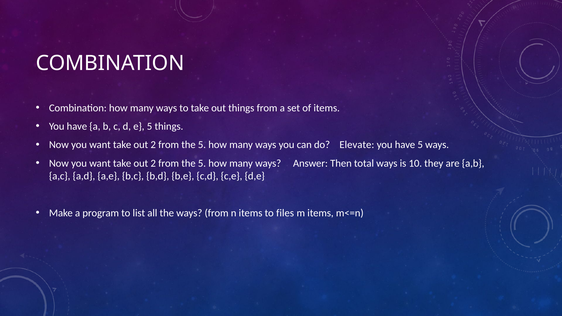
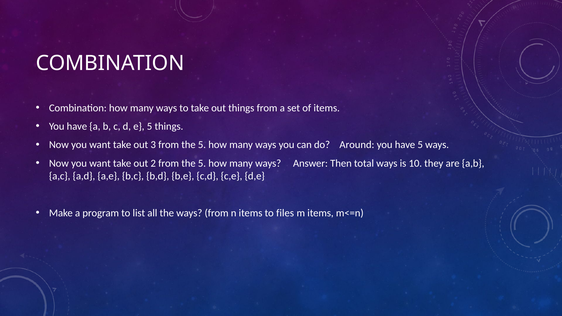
2 at (153, 145): 2 -> 3
Elevate: Elevate -> Around
